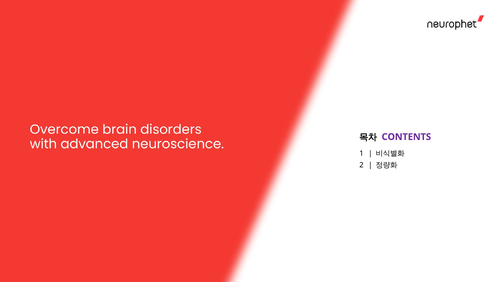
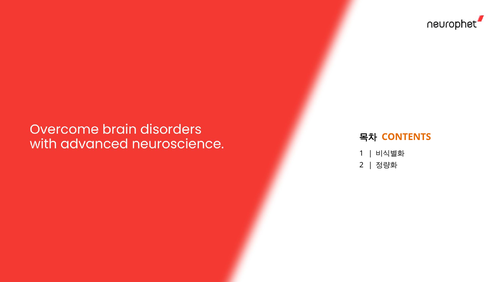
CONTENTS colour: purple -> orange
